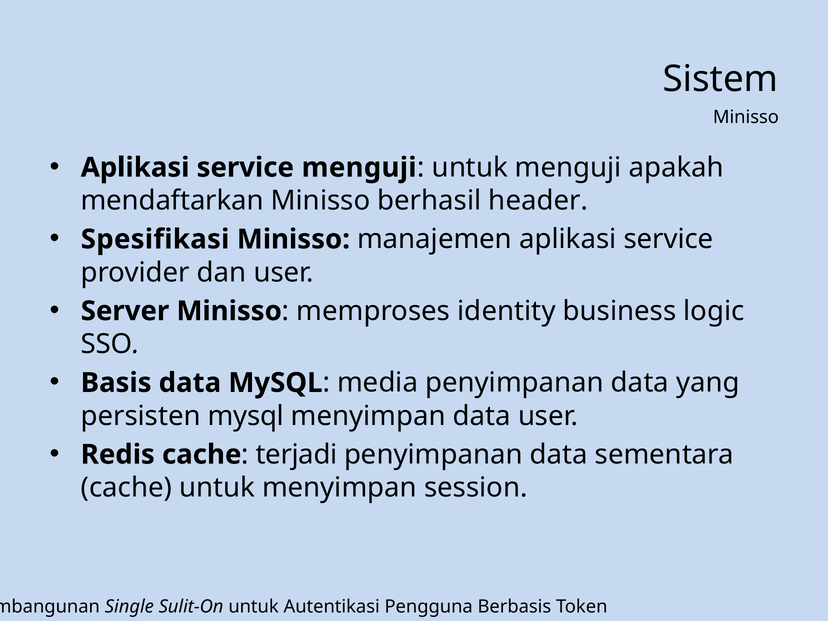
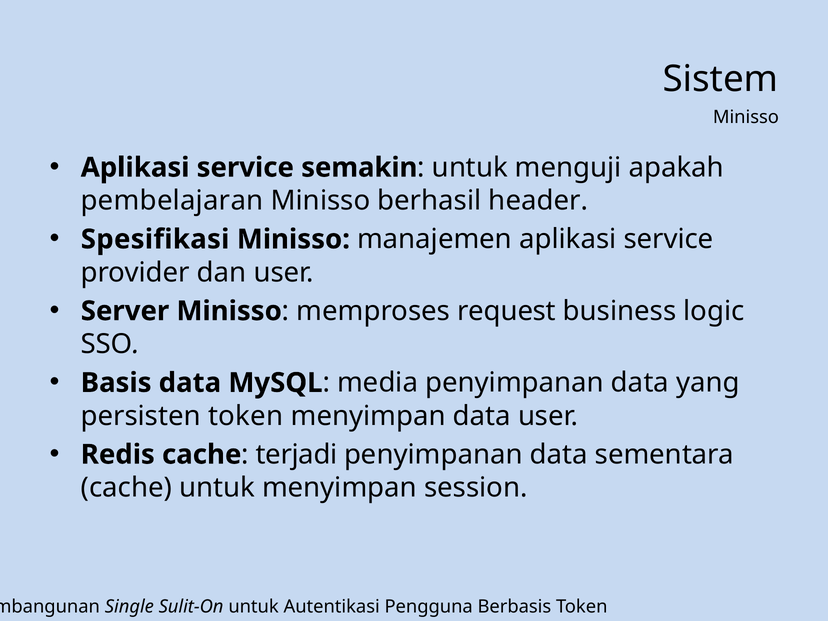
service menguji: menguji -> semakin
mendaftarkan: mendaftarkan -> pembelajaran
identity: identity -> request
persisten mysql: mysql -> token
